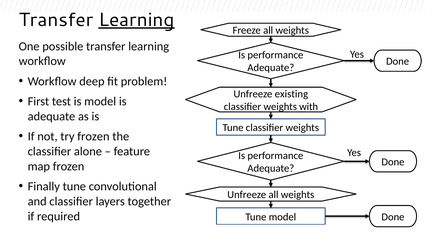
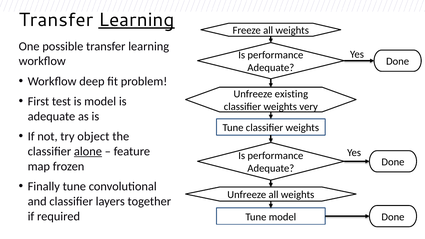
with: with -> very
try frozen: frozen -> object
alone underline: none -> present
